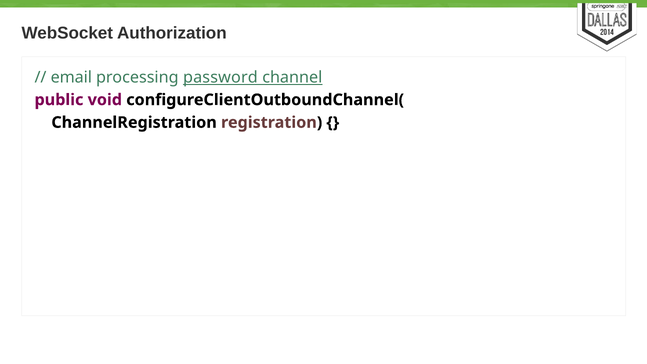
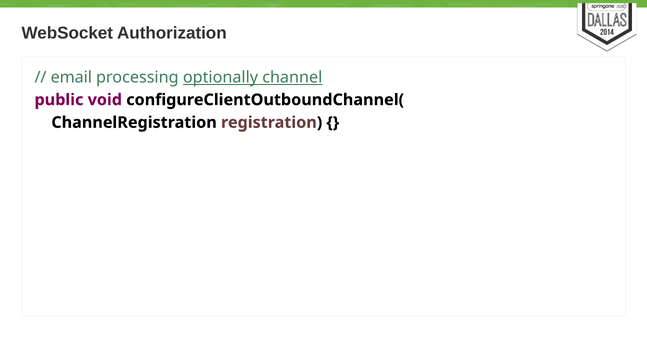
password: password -> optionally
